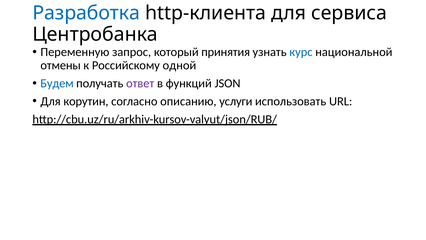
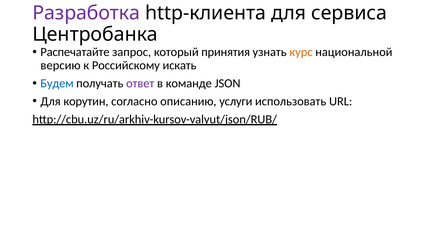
Разработка colour: blue -> purple
Переменную: Переменную -> Распечатайте
курс colour: blue -> orange
отмены: отмены -> версию
одной: одной -> искать
функций: функций -> команде
